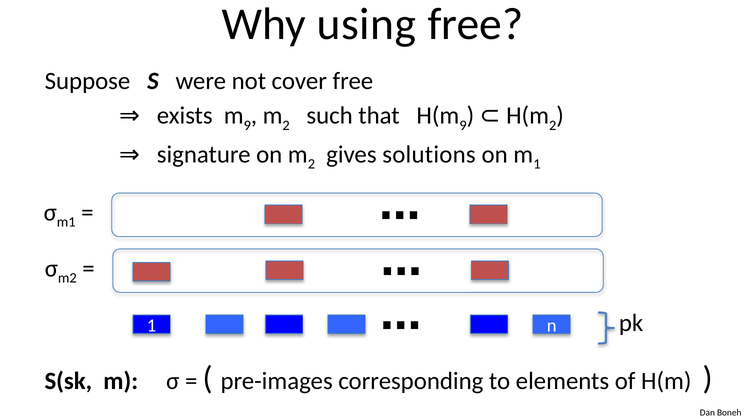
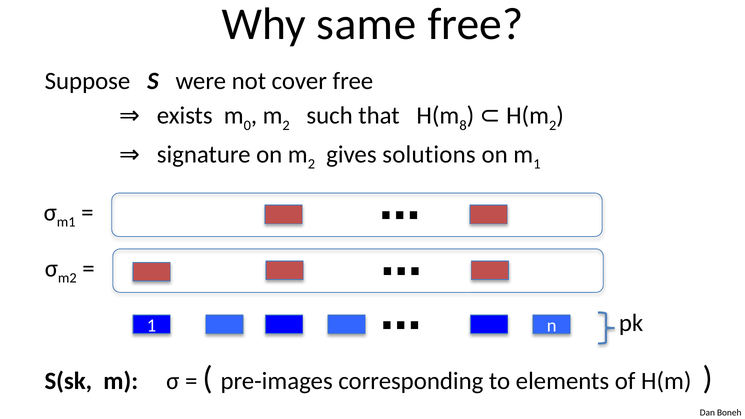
using: using -> same
m 9: 9 -> 0
H(m 9: 9 -> 8
